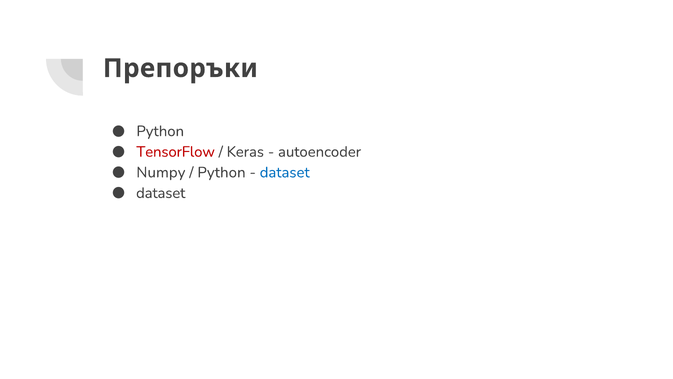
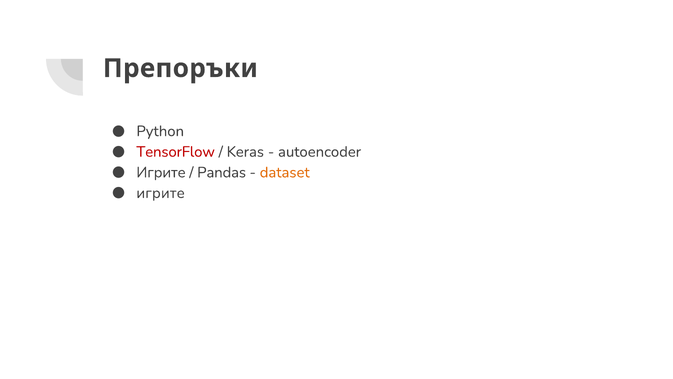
Numpy at (161, 172): Numpy -> Игрите
Python at (221, 172): Python -> Pandas
dataset at (285, 172) colour: blue -> orange
dataset at (161, 193): dataset -> игрите
